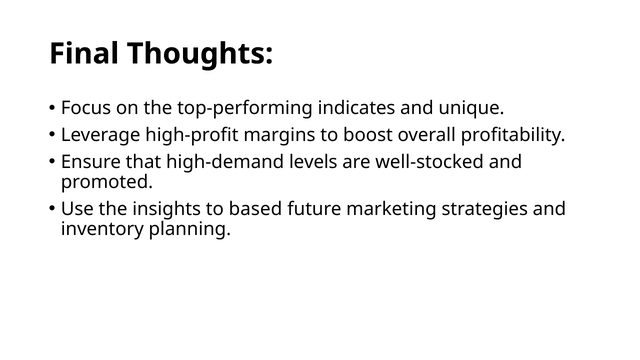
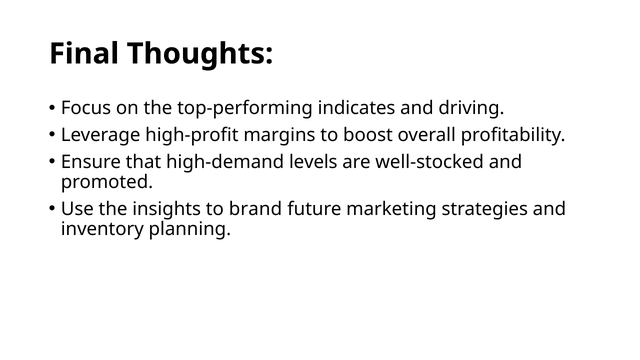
unique: unique -> driving
based: based -> brand
